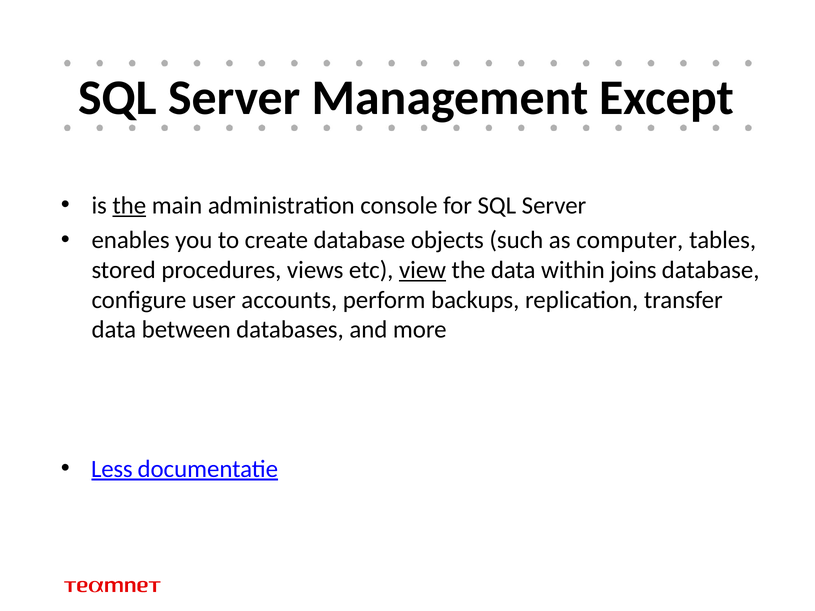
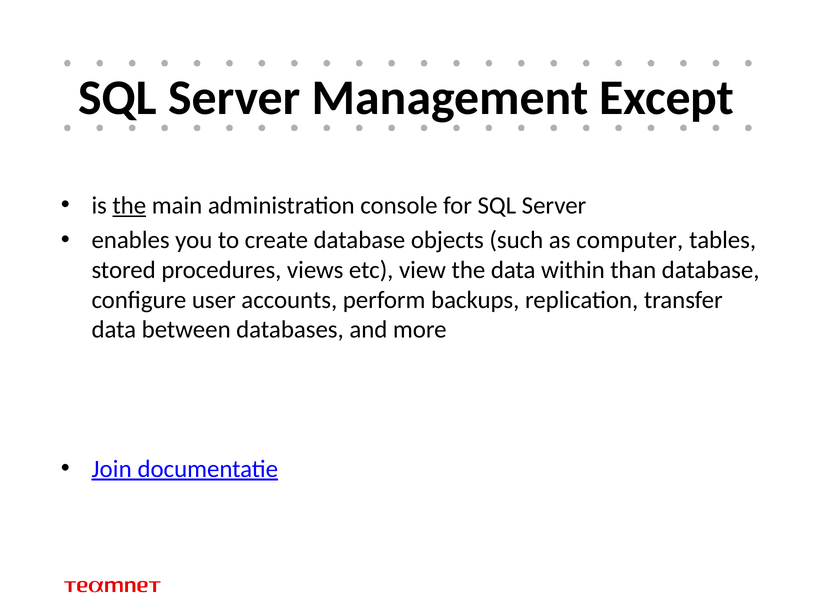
view underline: present -> none
joins: joins -> than
Less: Less -> Join
